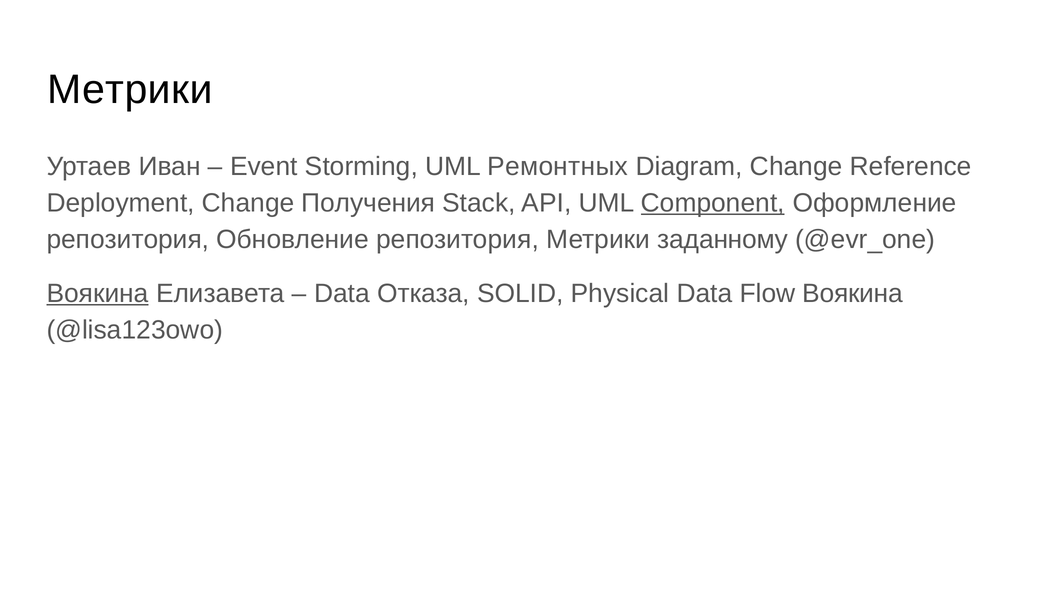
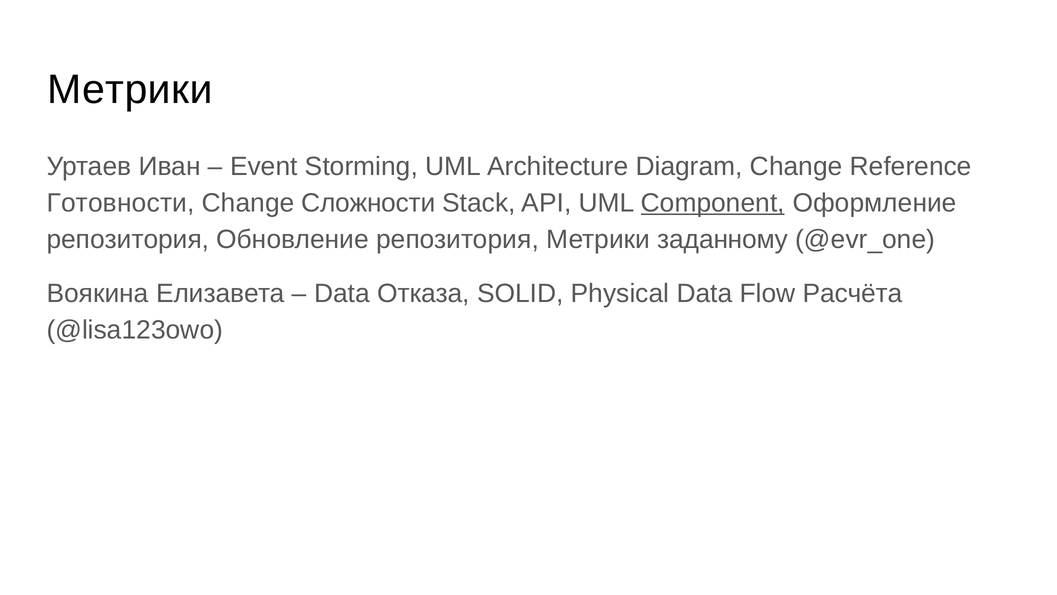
Ремонтных: Ремонтных -> Architecture
Deployment: Deployment -> Готовности
Получения: Получения -> Сложности
Воякина at (98, 293) underline: present -> none
Flow Воякина: Воякина -> Расчёта
